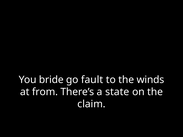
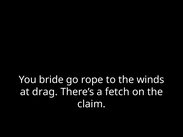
fault: fault -> rope
from: from -> drag
state: state -> fetch
